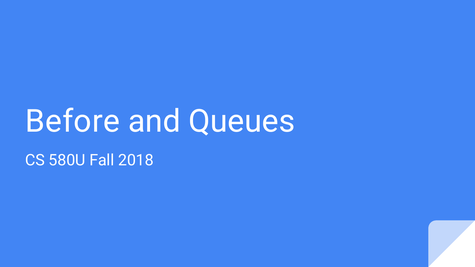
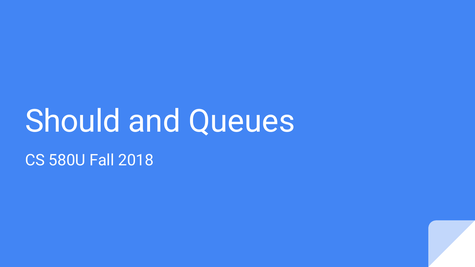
Before: Before -> Should
